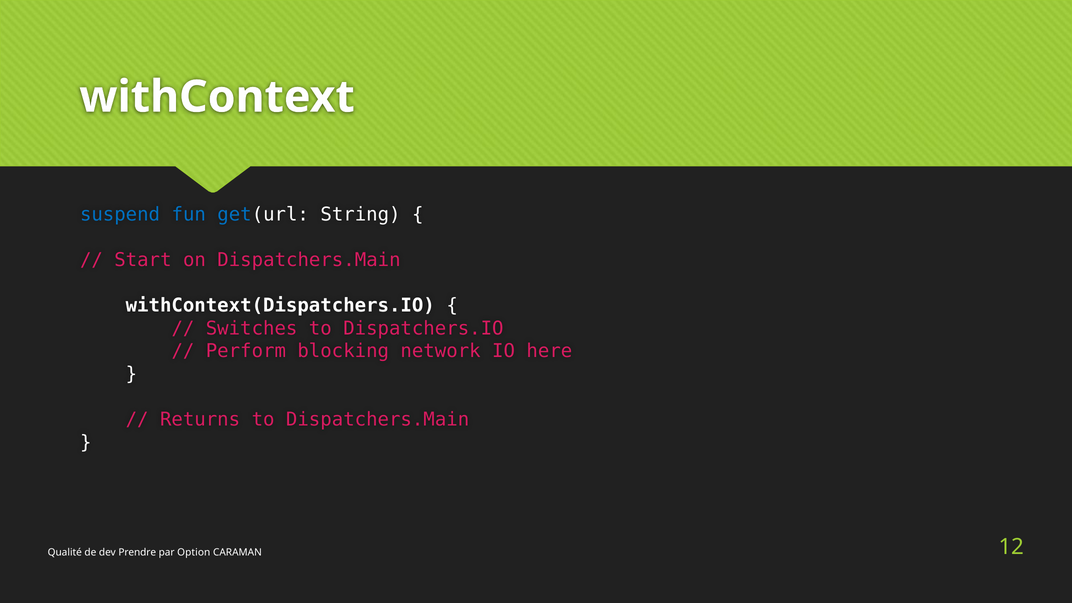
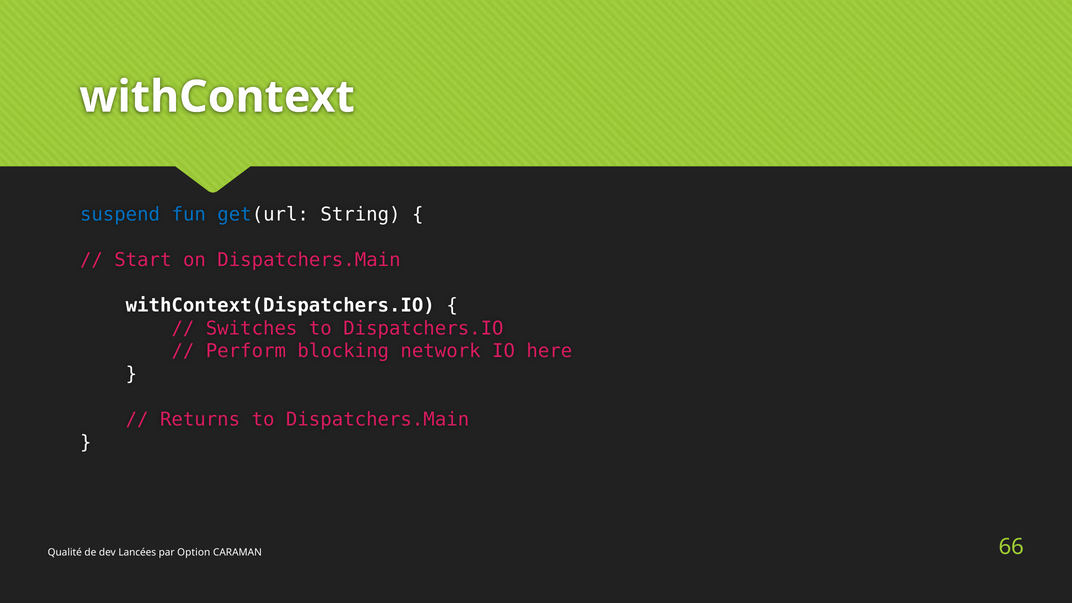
Prendre: Prendre -> Lancées
12: 12 -> 66
